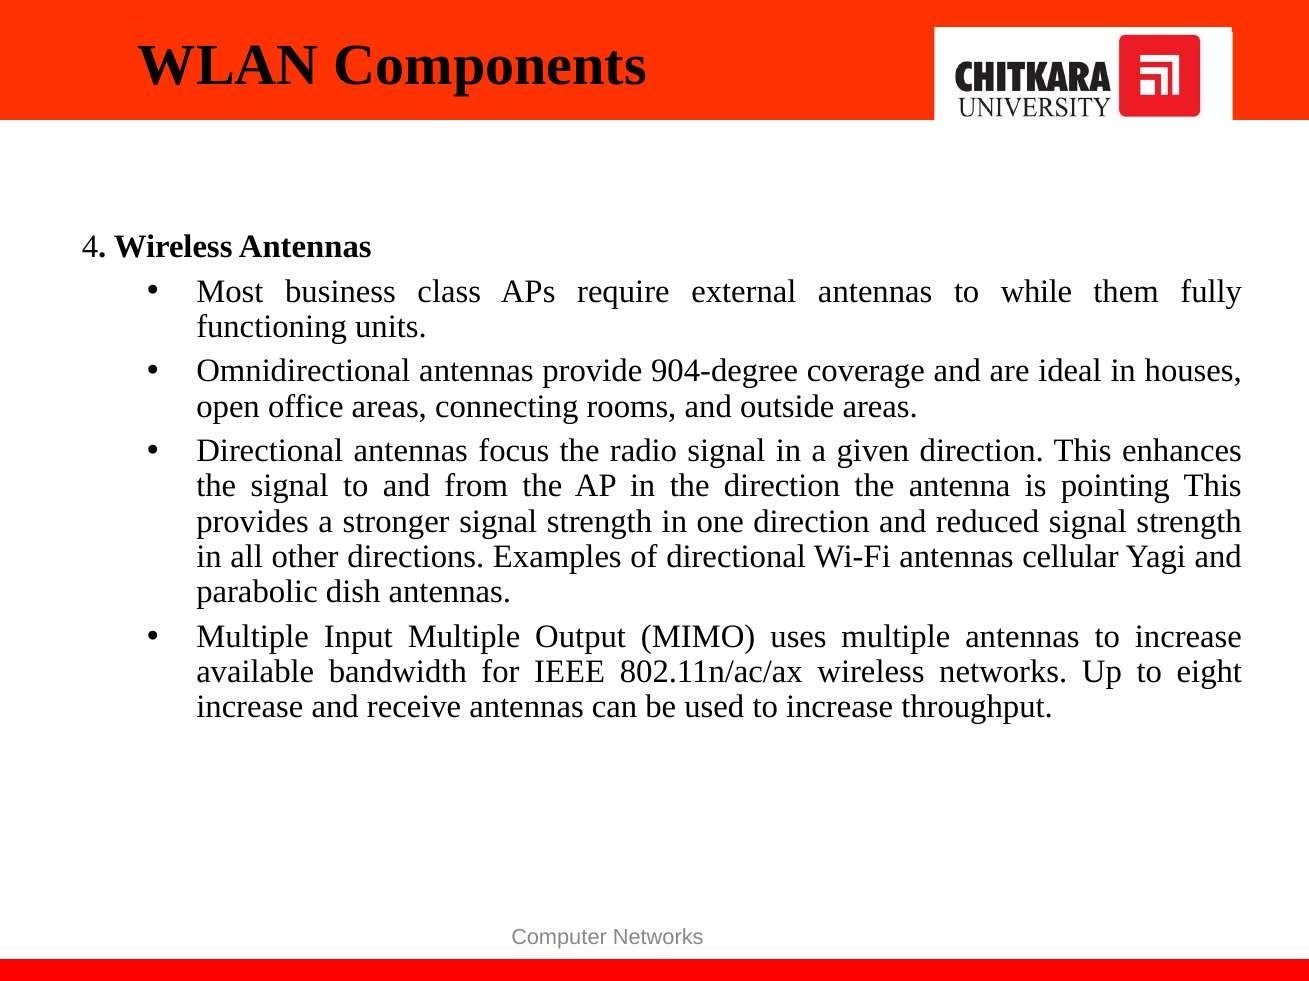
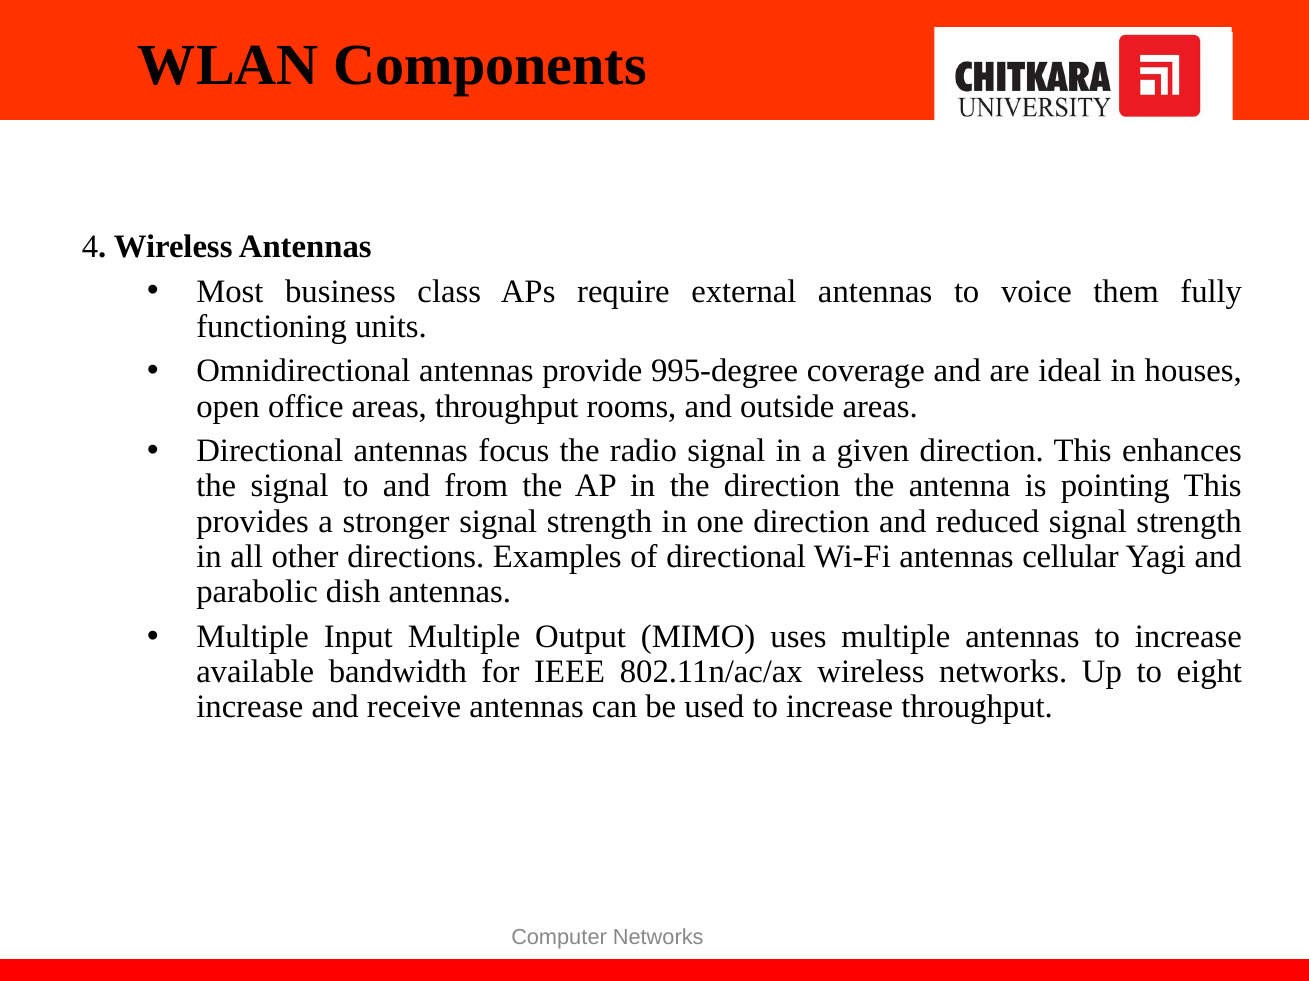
while: while -> voice
904-degree: 904-degree -> 995-degree
areas connecting: connecting -> throughput
